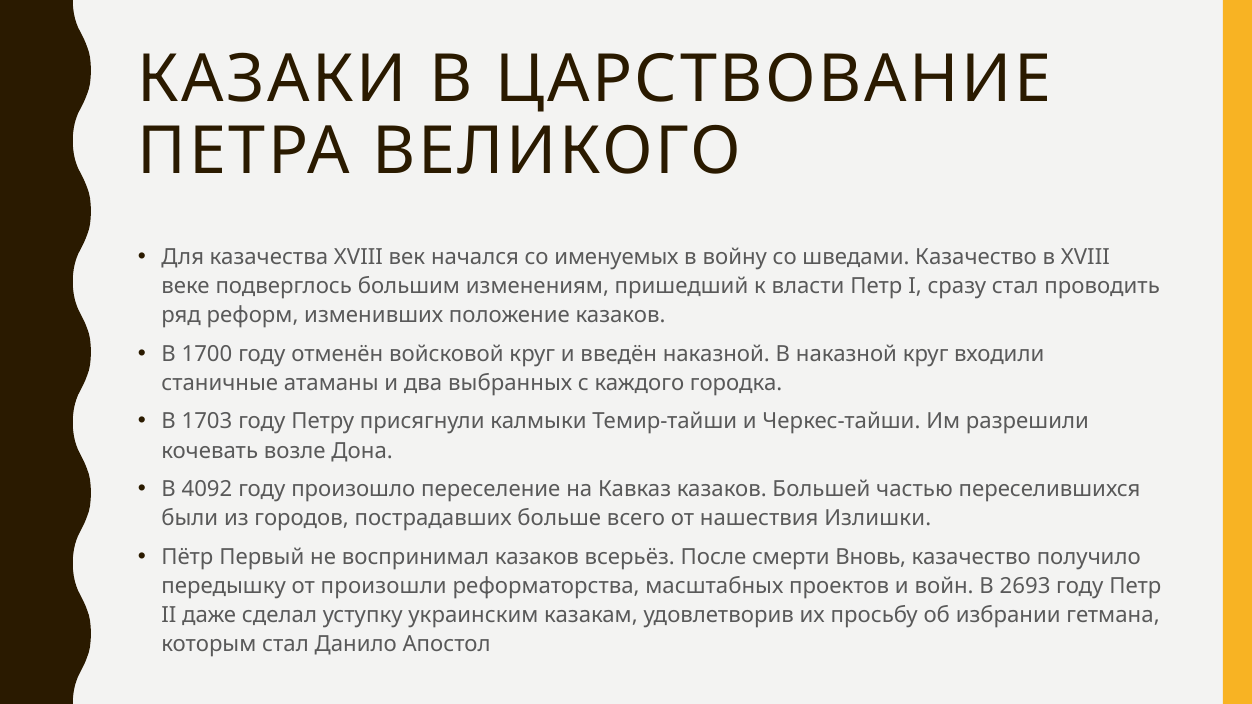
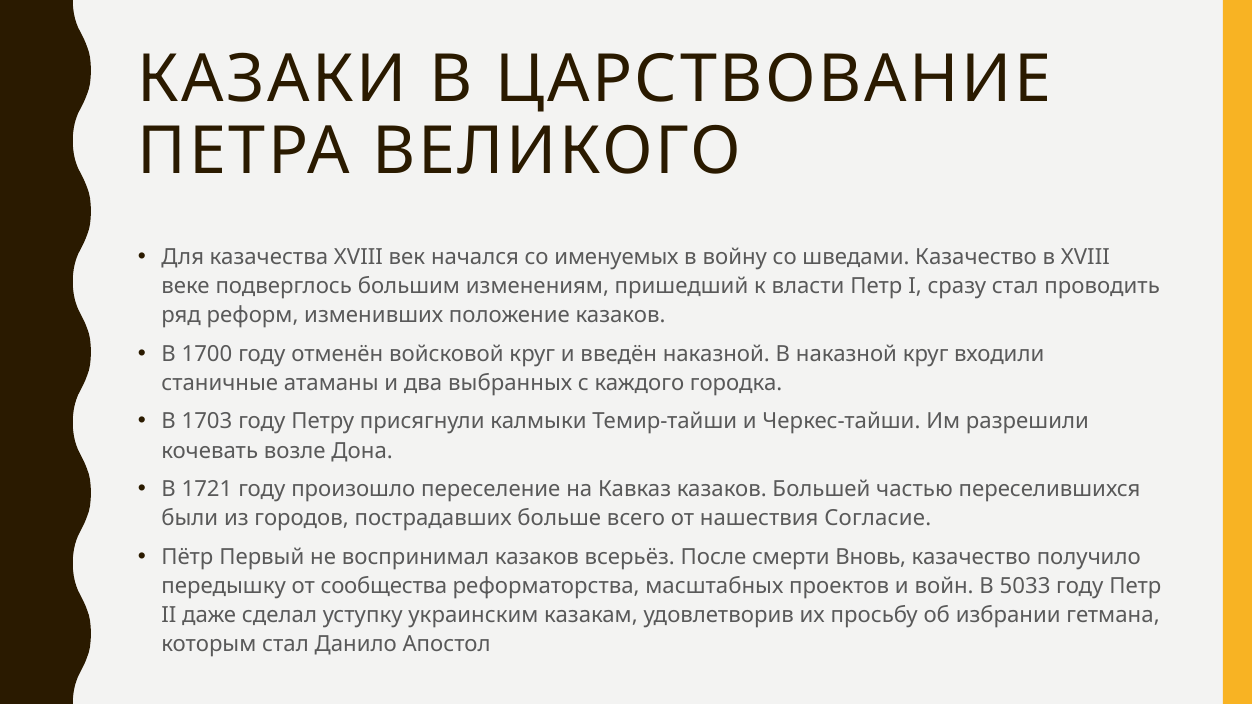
4092: 4092 -> 1721
Излишки: Излишки -> Согласие
произошли: произошли -> сообщества
2693: 2693 -> 5033
